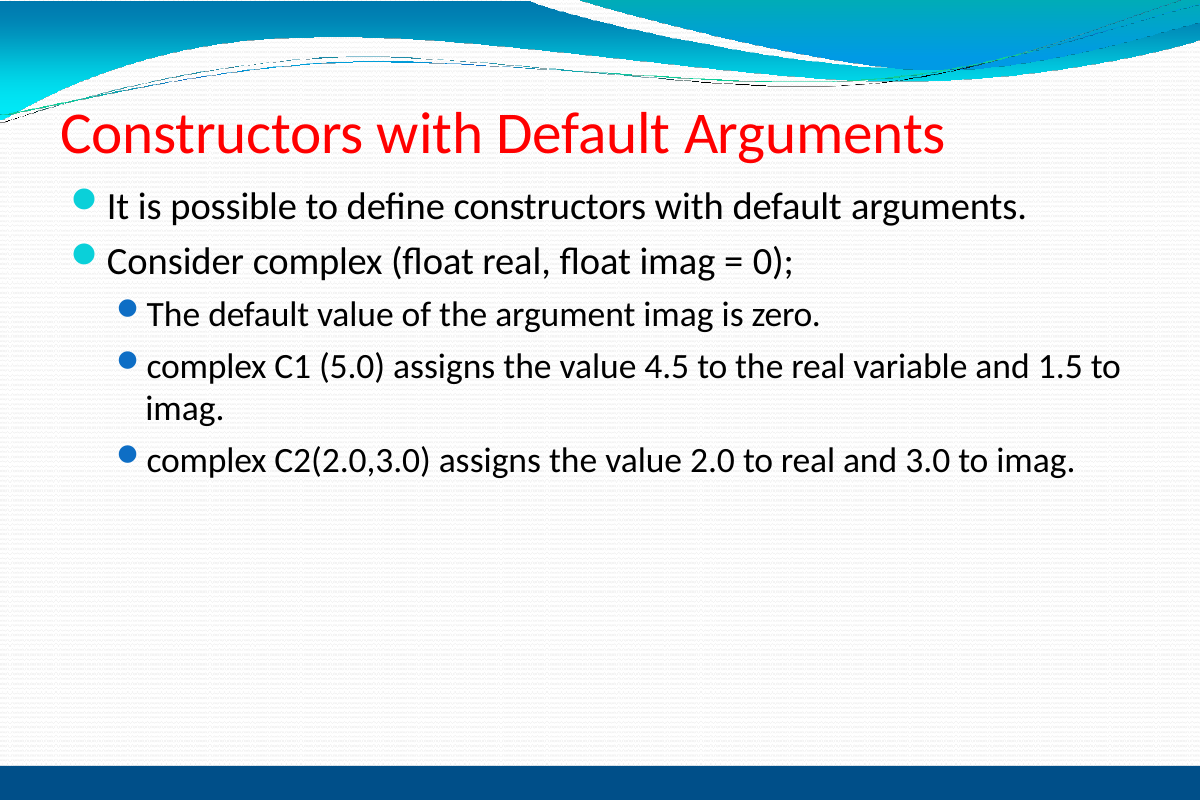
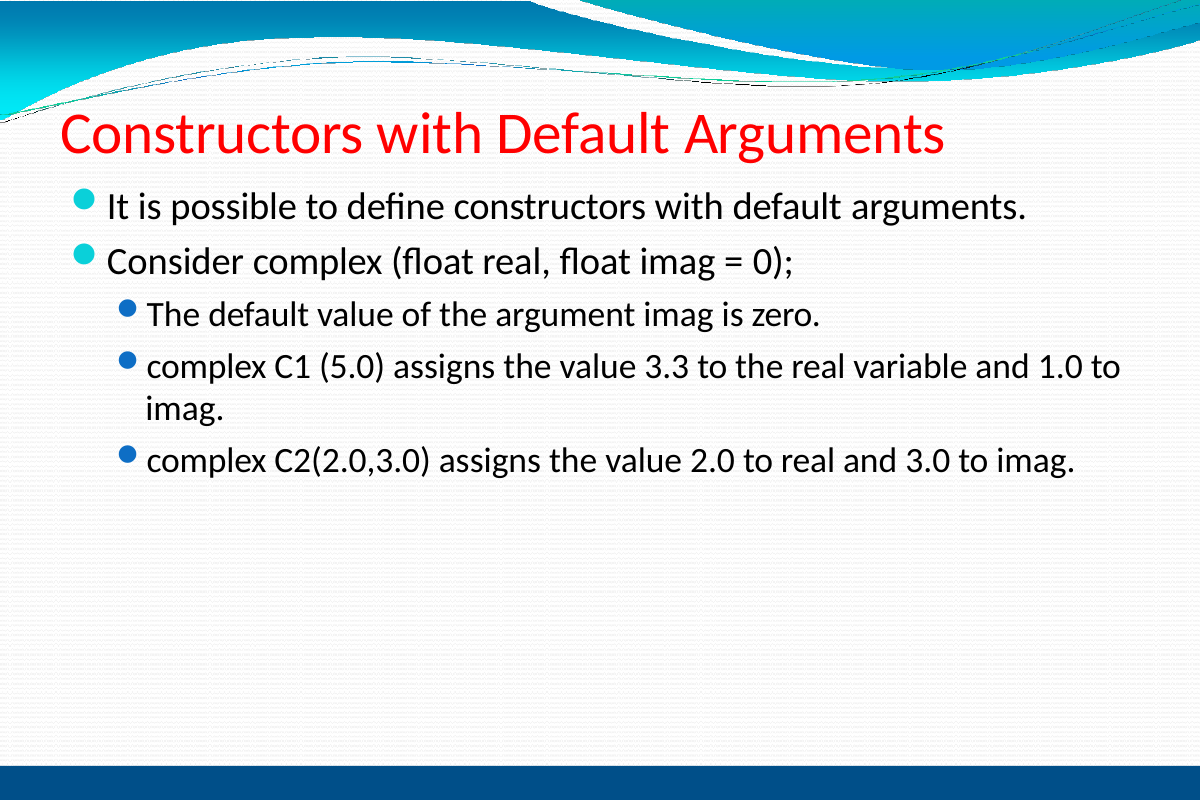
4.5: 4.5 -> 3.3
1.5: 1.5 -> 1.0
